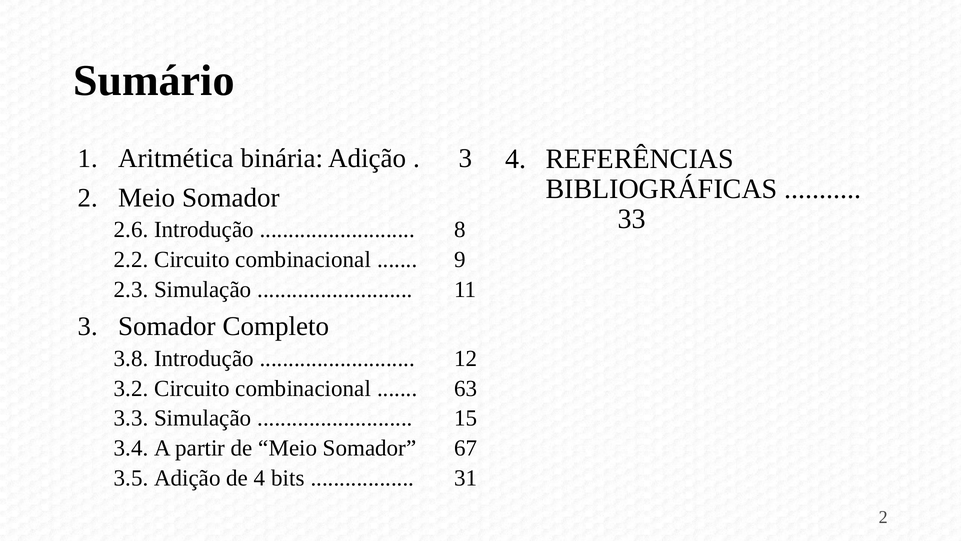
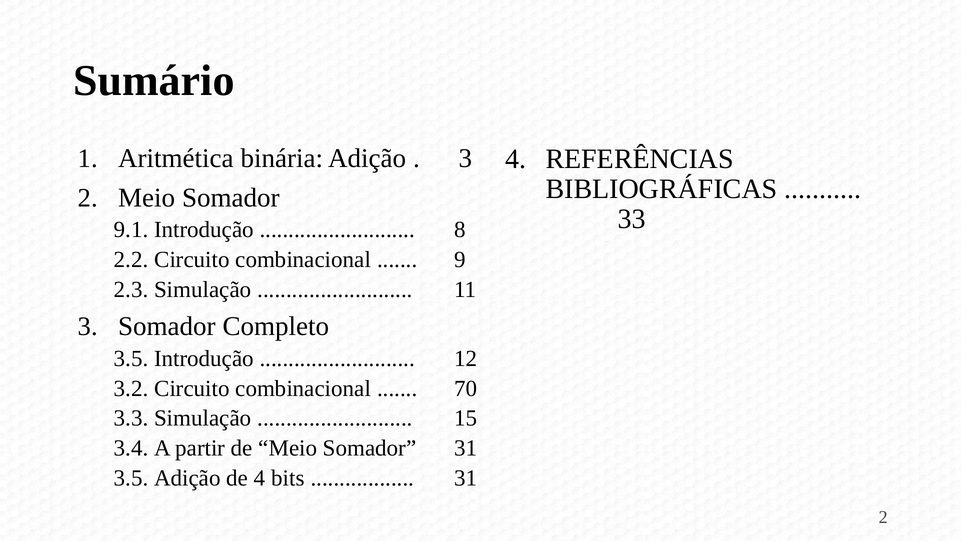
2.6: 2.6 -> 9.1
3.8 at (131, 358): 3.8 -> 3.5
63: 63 -> 70
Somador 67: 67 -> 31
